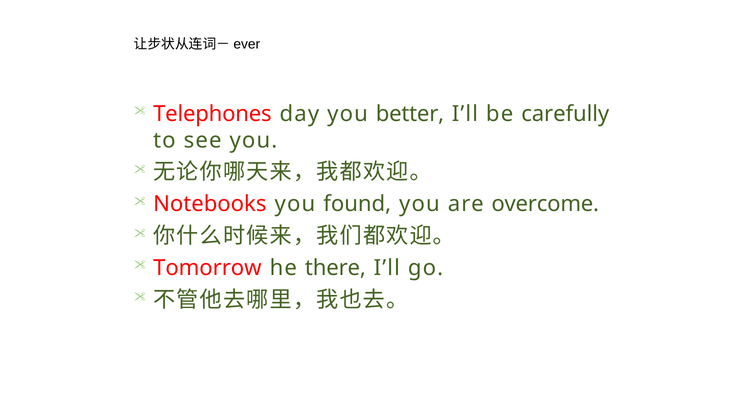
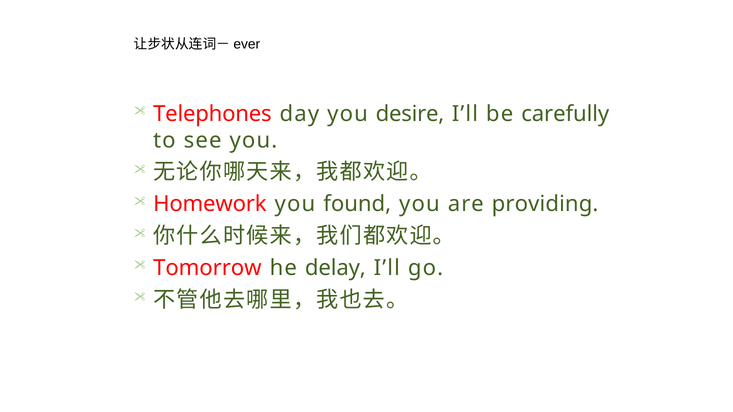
better: better -> desire
Notebooks: Notebooks -> Homework
overcome: overcome -> providing
there: there -> delay
